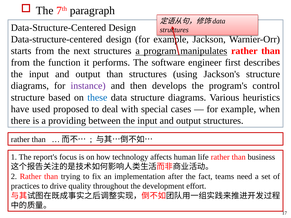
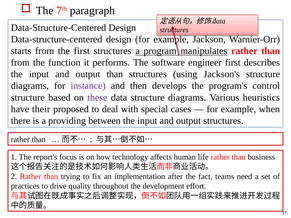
the next: next -> first
these colour: blue -> purple
used: used -> their
